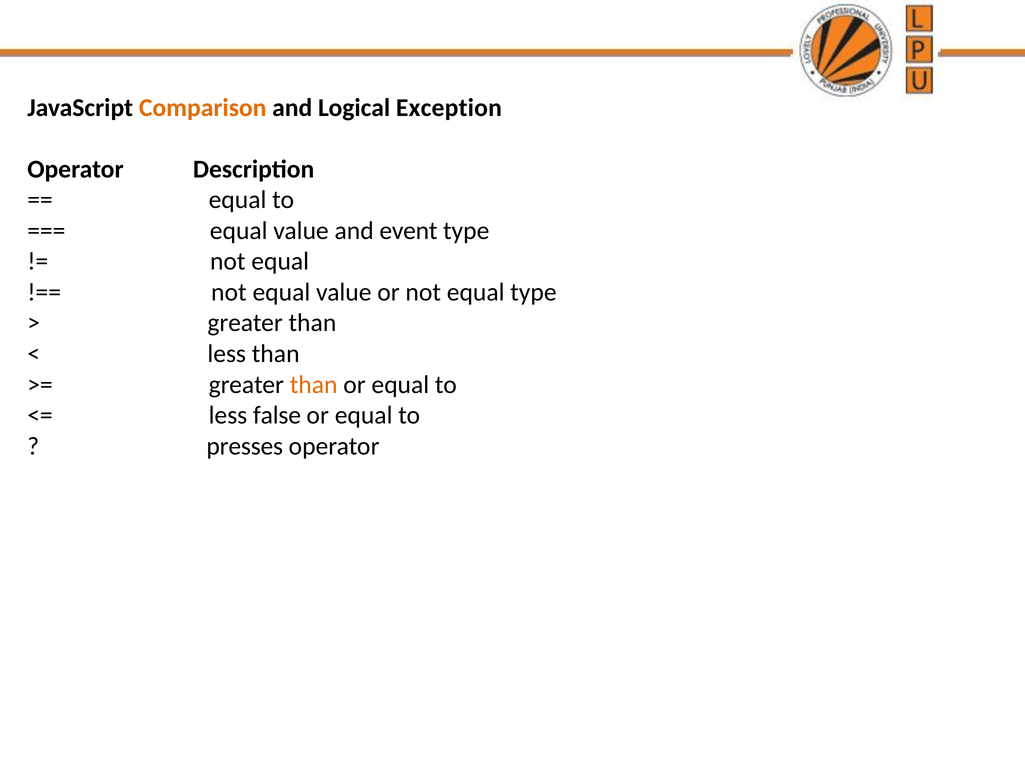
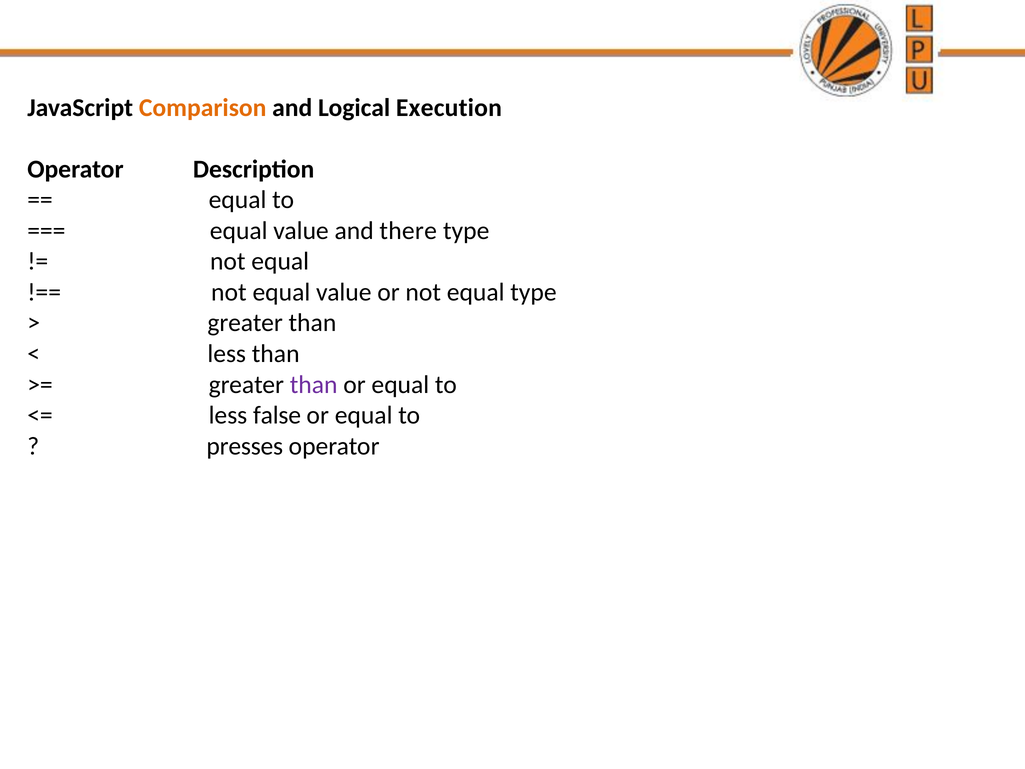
Exception: Exception -> Execution
event: event -> there
than at (314, 384) colour: orange -> purple
